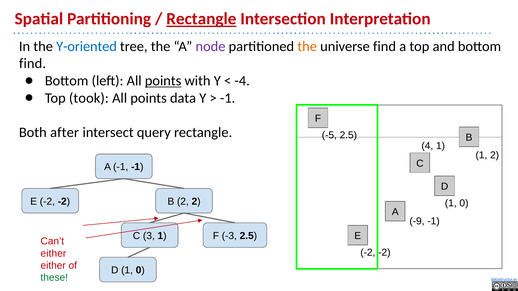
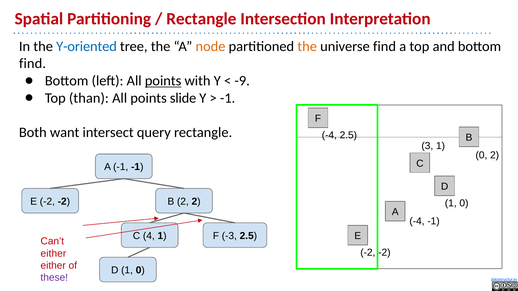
Rectangle at (201, 19) underline: present -> none
node colour: purple -> orange
-4: -4 -> -9
took: took -> than
data: data -> slide
after: after -> want
-5 at (329, 135): -5 -> -4
4: 4 -> 3
1 at (481, 155): 1 -> 0
-9 at (417, 222): -9 -> -4
3: 3 -> 4
these colour: green -> purple
